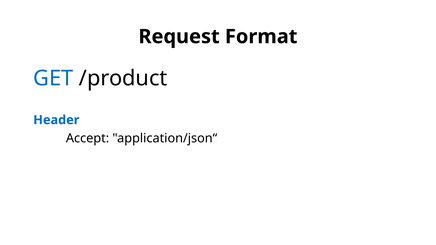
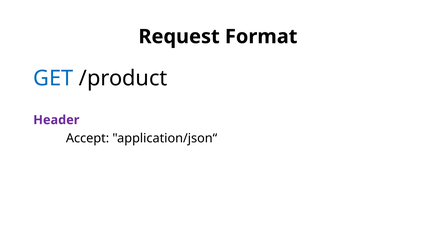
Header colour: blue -> purple
